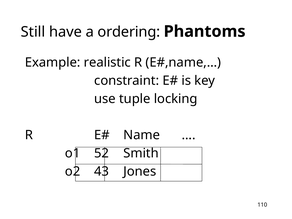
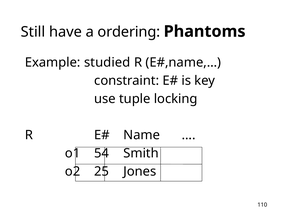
realistic: realistic -> studied
52: 52 -> 54
43: 43 -> 25
